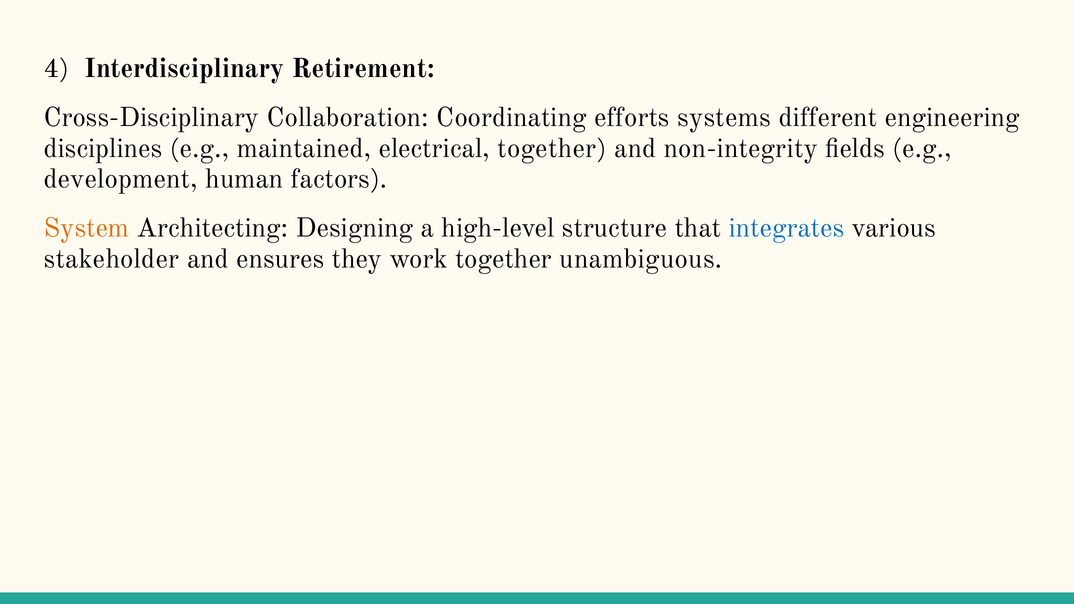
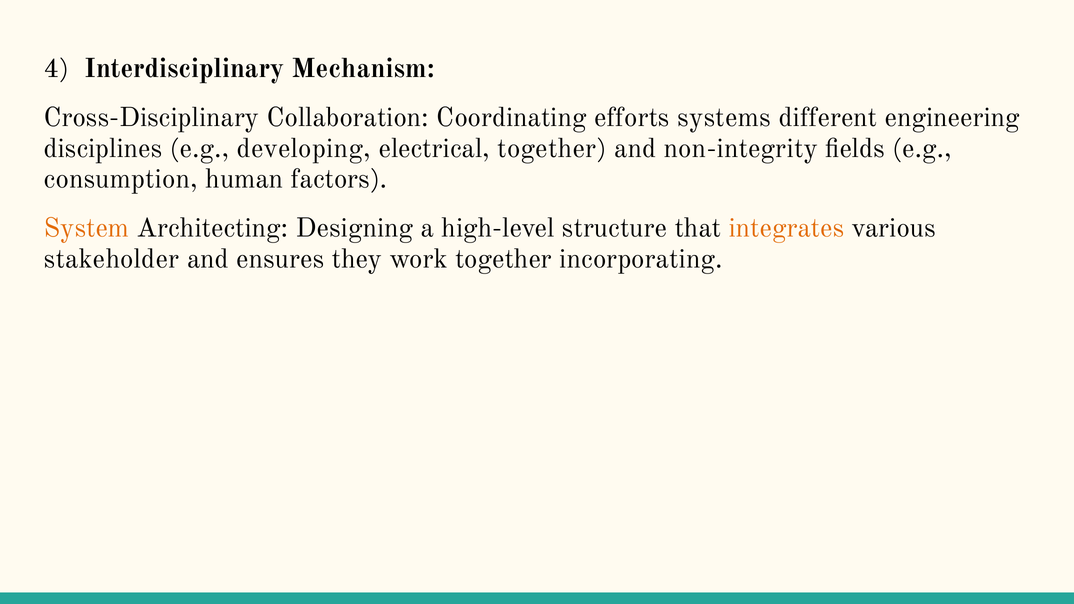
Retirement: Retirement -> Mechanism
maintained: maintained -> developing
development: development -> consumption
integrates colour: blue -> orange
unambiguous: unambiguous -> incorporating
